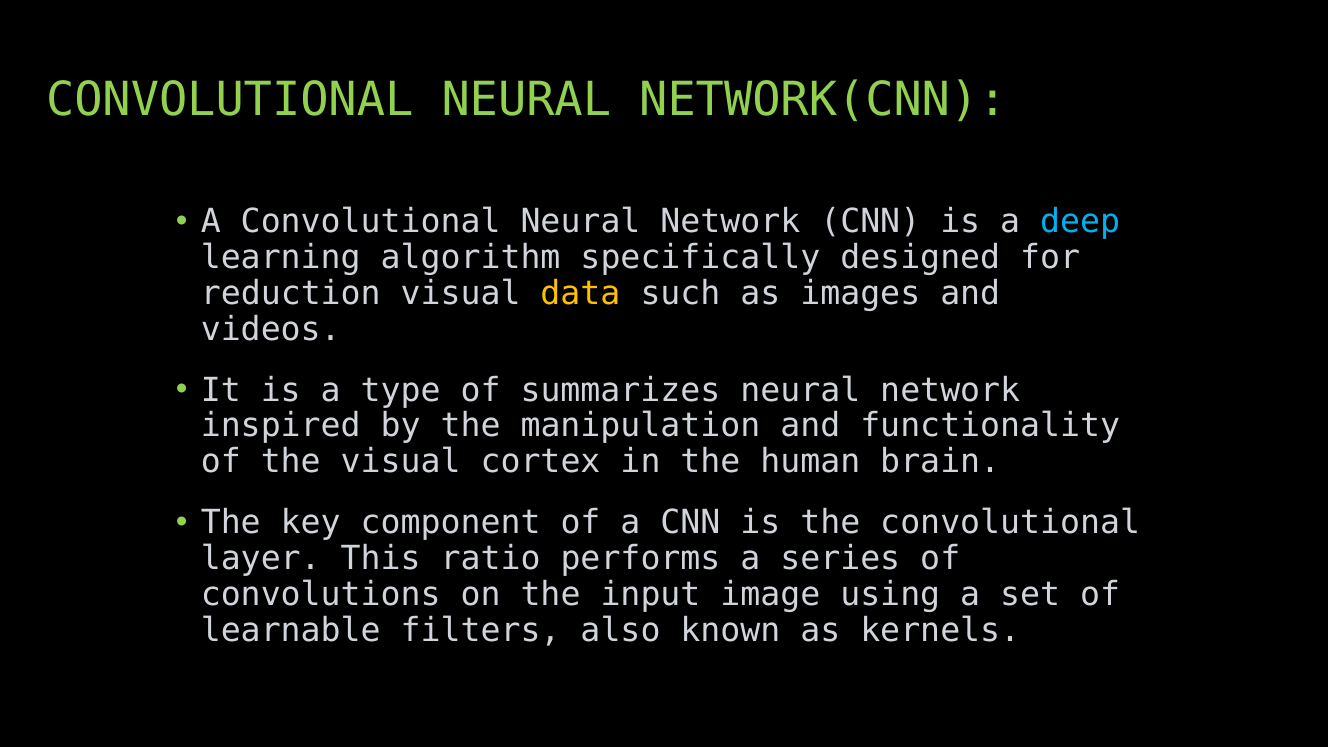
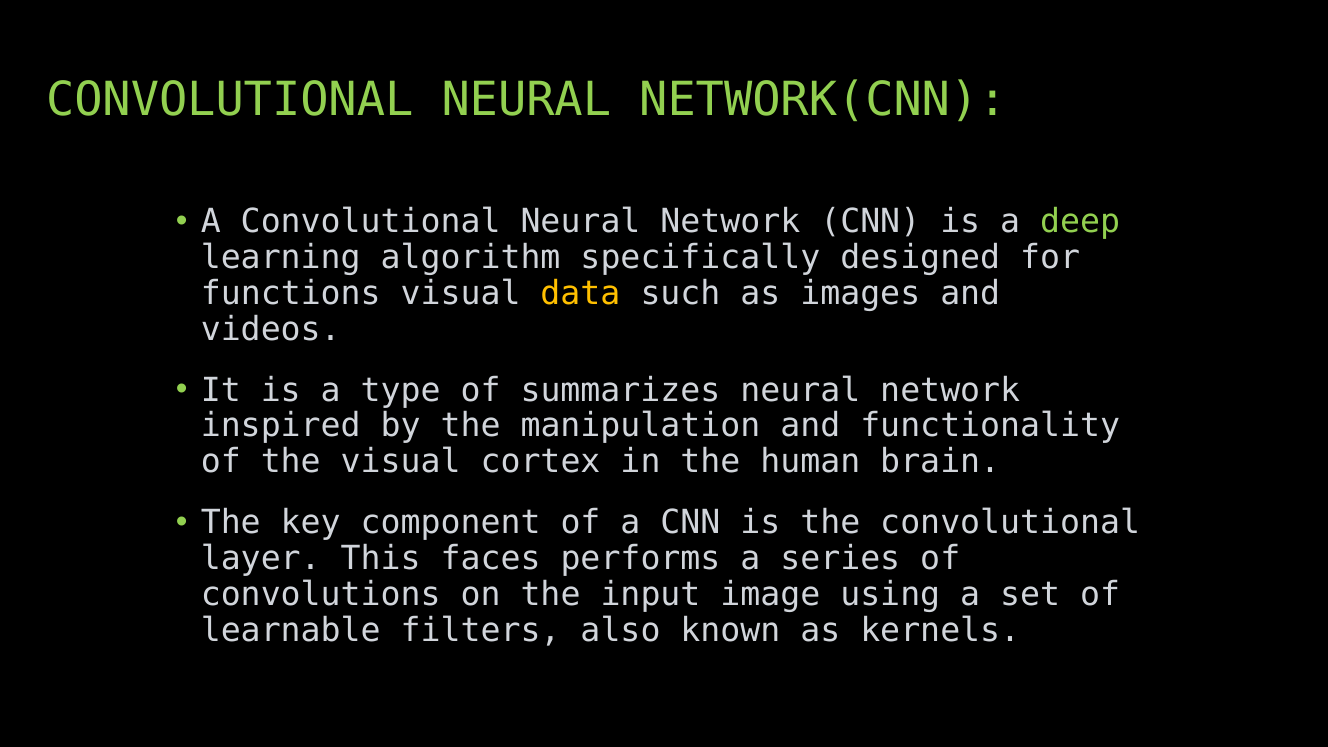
deep colour: light blue -> light green
reduction: reduction -> functions
ratio: ratio -> faces
